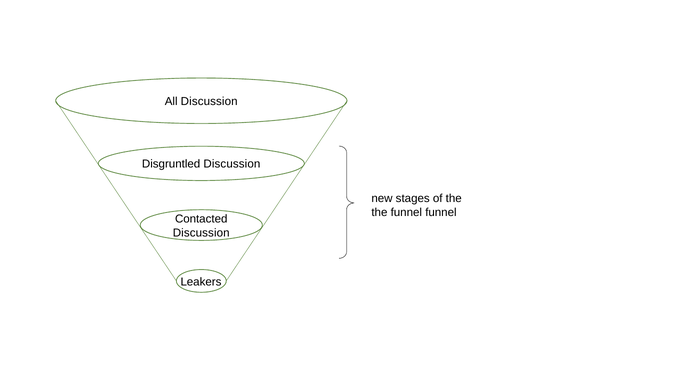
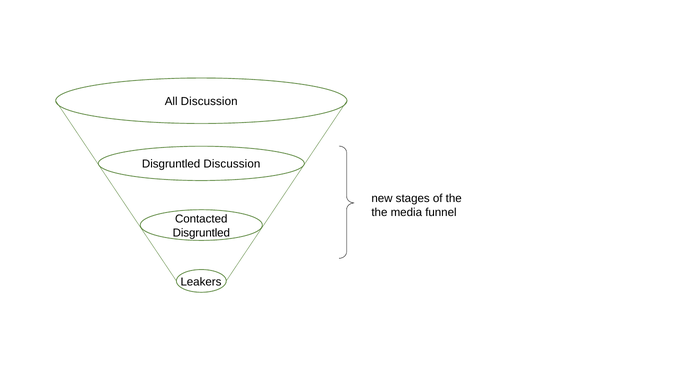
the funnel: funnel -> media
Discussion at (201, 233): Discussion -> Disgruntled
